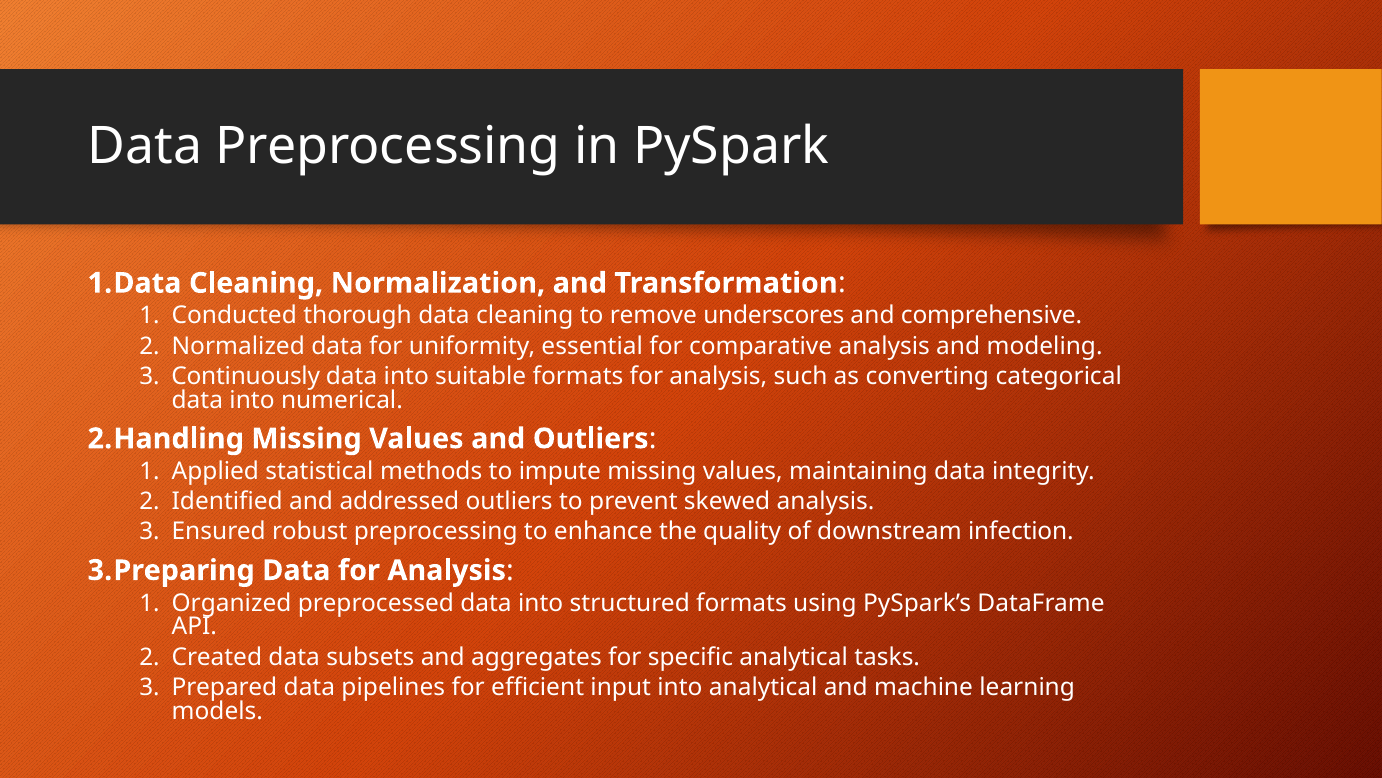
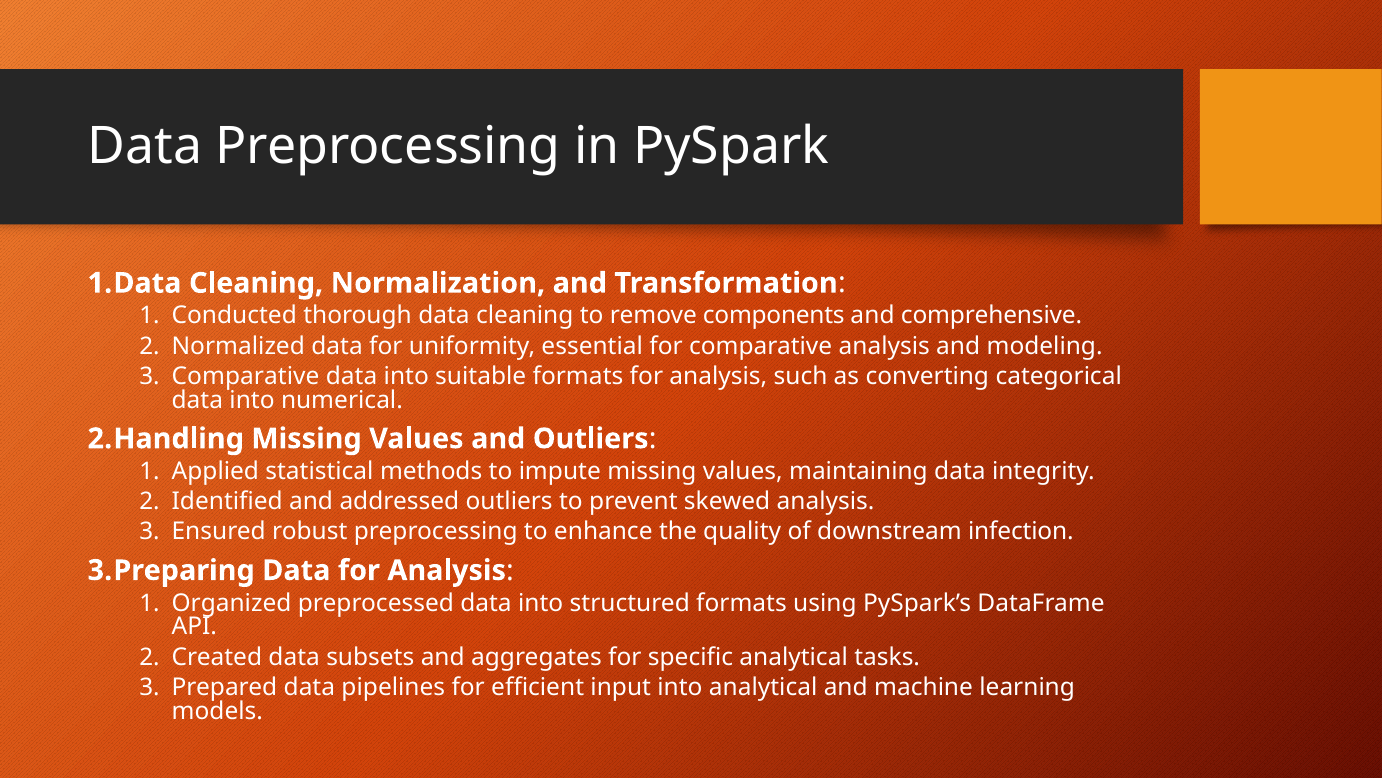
underscores: underscores -> components
Continuously at (246, 376): Continuously -> Comparative
